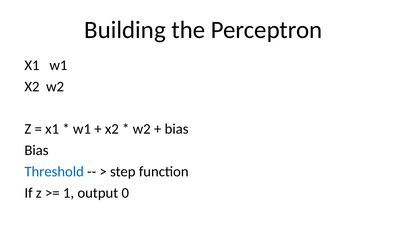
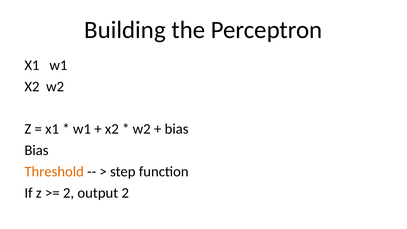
Threshold colour: blue -> orange
1 at (69, 193): 1 -> 2
output 0: 0 -> 2
